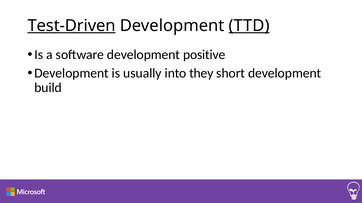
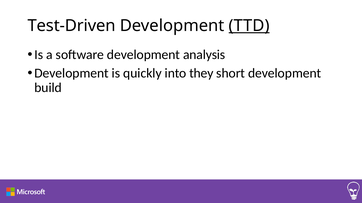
Test-Driven underline: present -> none
positive: positive -> analysis
usually: usually -> quickly
